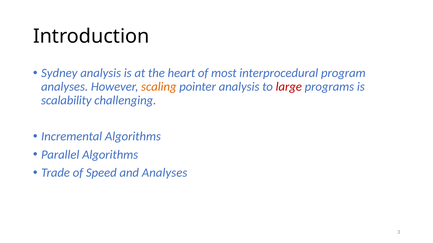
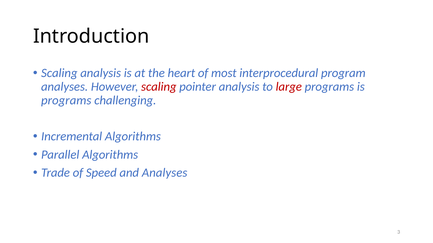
Sydney at (59, 73): Sydney -> Scaling
scaling at (159, 87) colour: orange -> red
scalability at (66, 100): scalability -> programs
